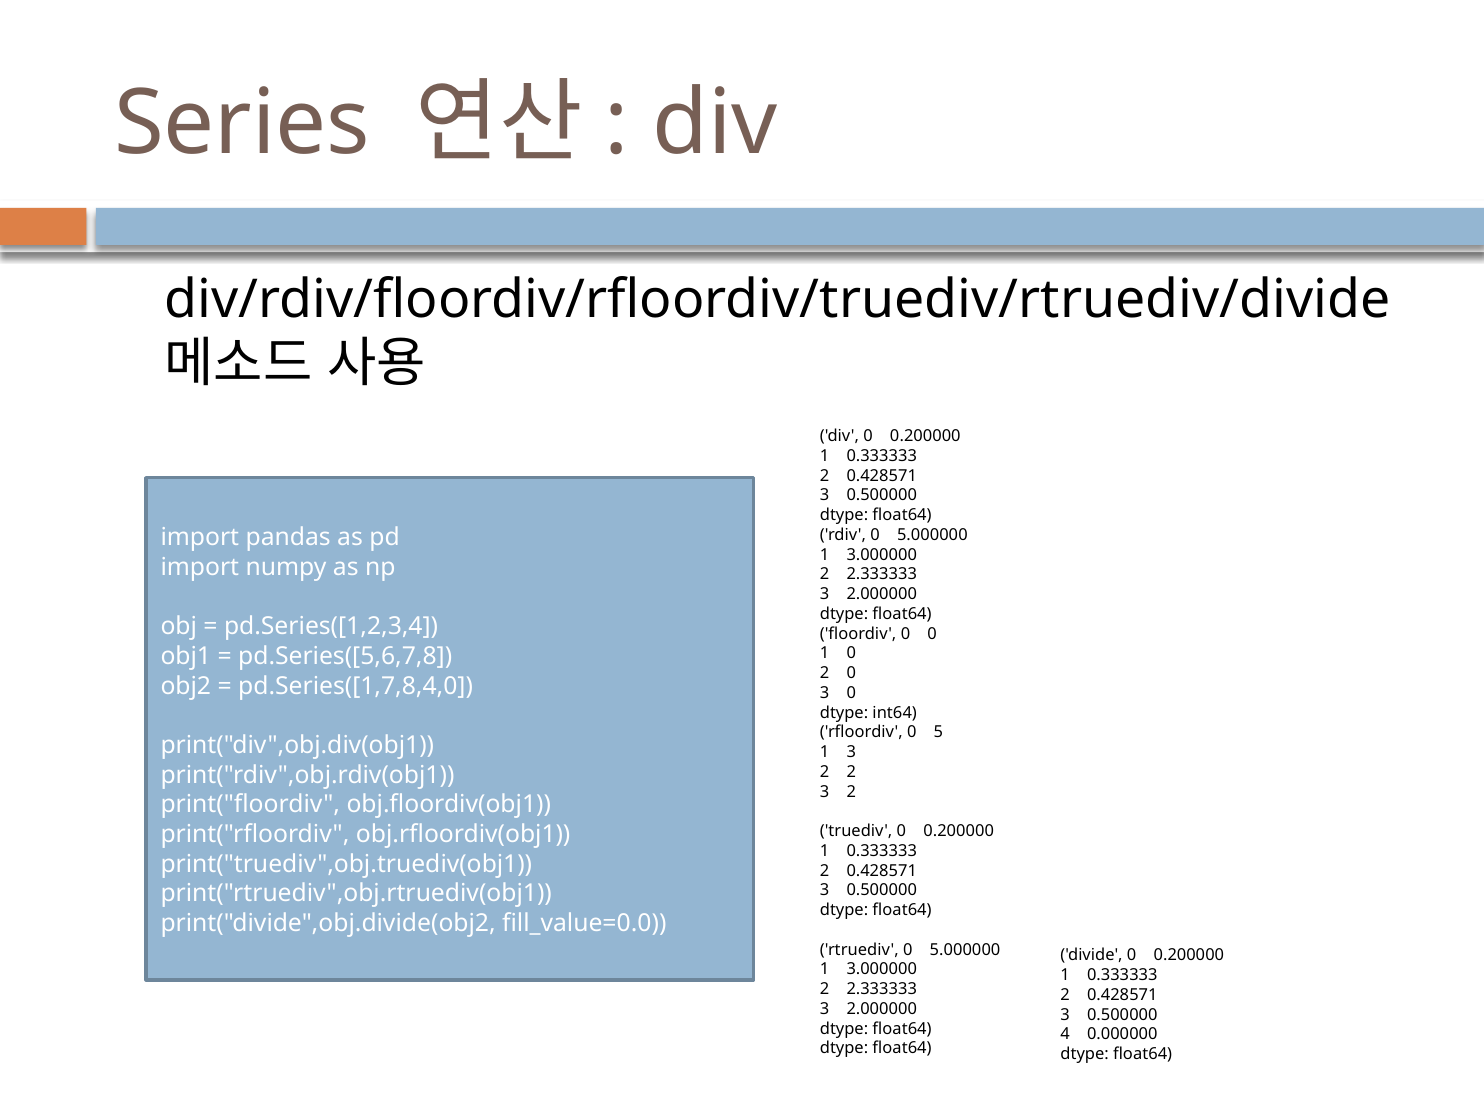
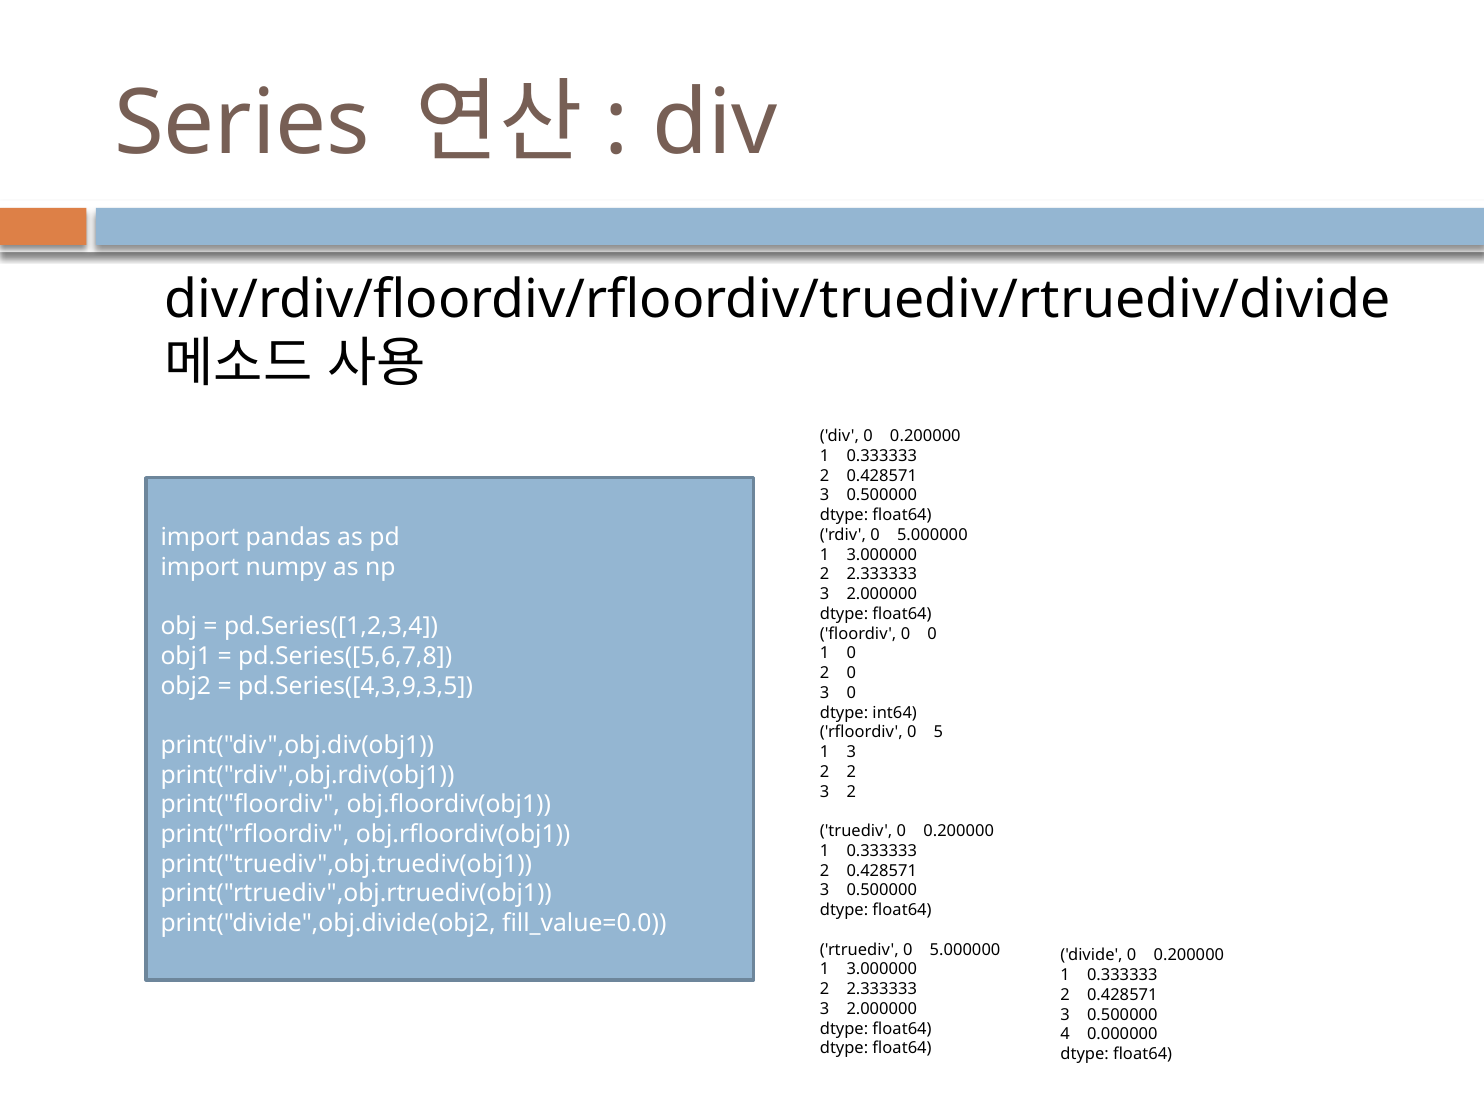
pd.Series([1,7,8,4,0: pd.Series([1,7,8,4,0 -> pd.Series([4,3,9,3,5
